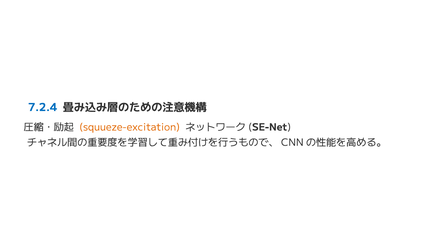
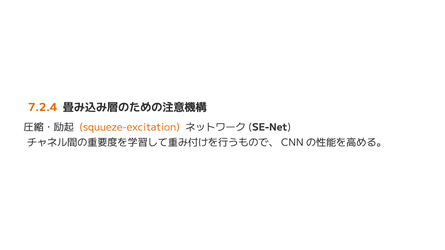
7.2.4 colour: blue -> orange
